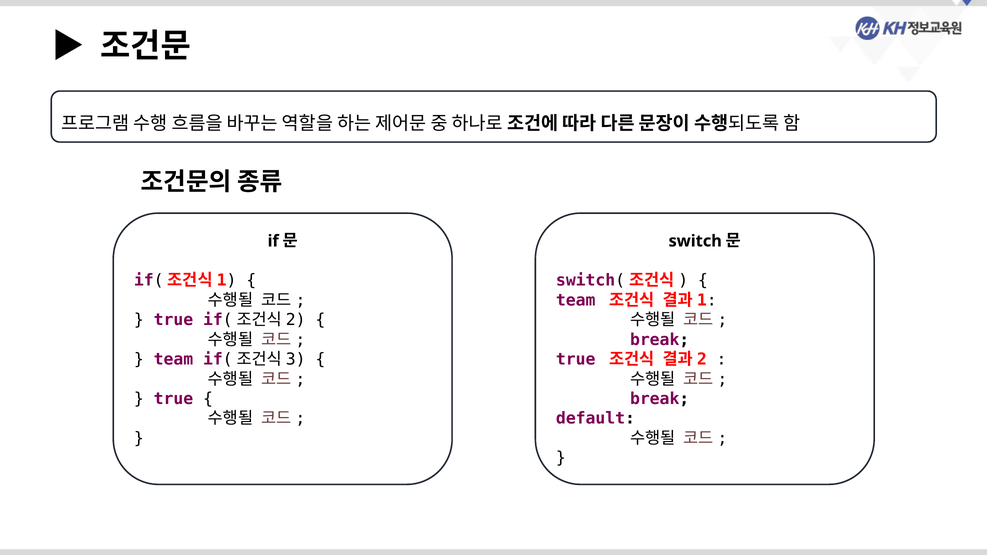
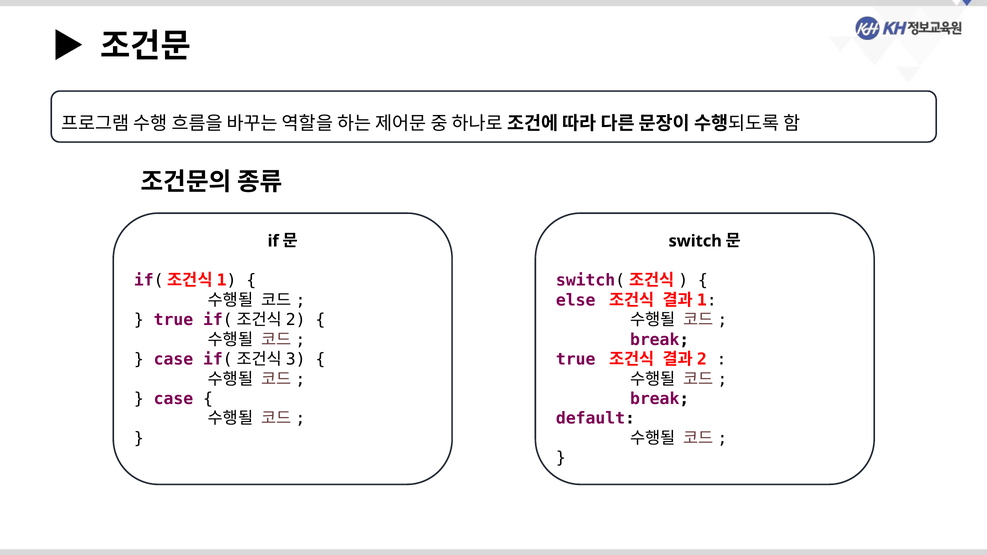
team at (576, 300): team -> else
team at (173, 360): team -> case
true at (173, 399): true -> case
